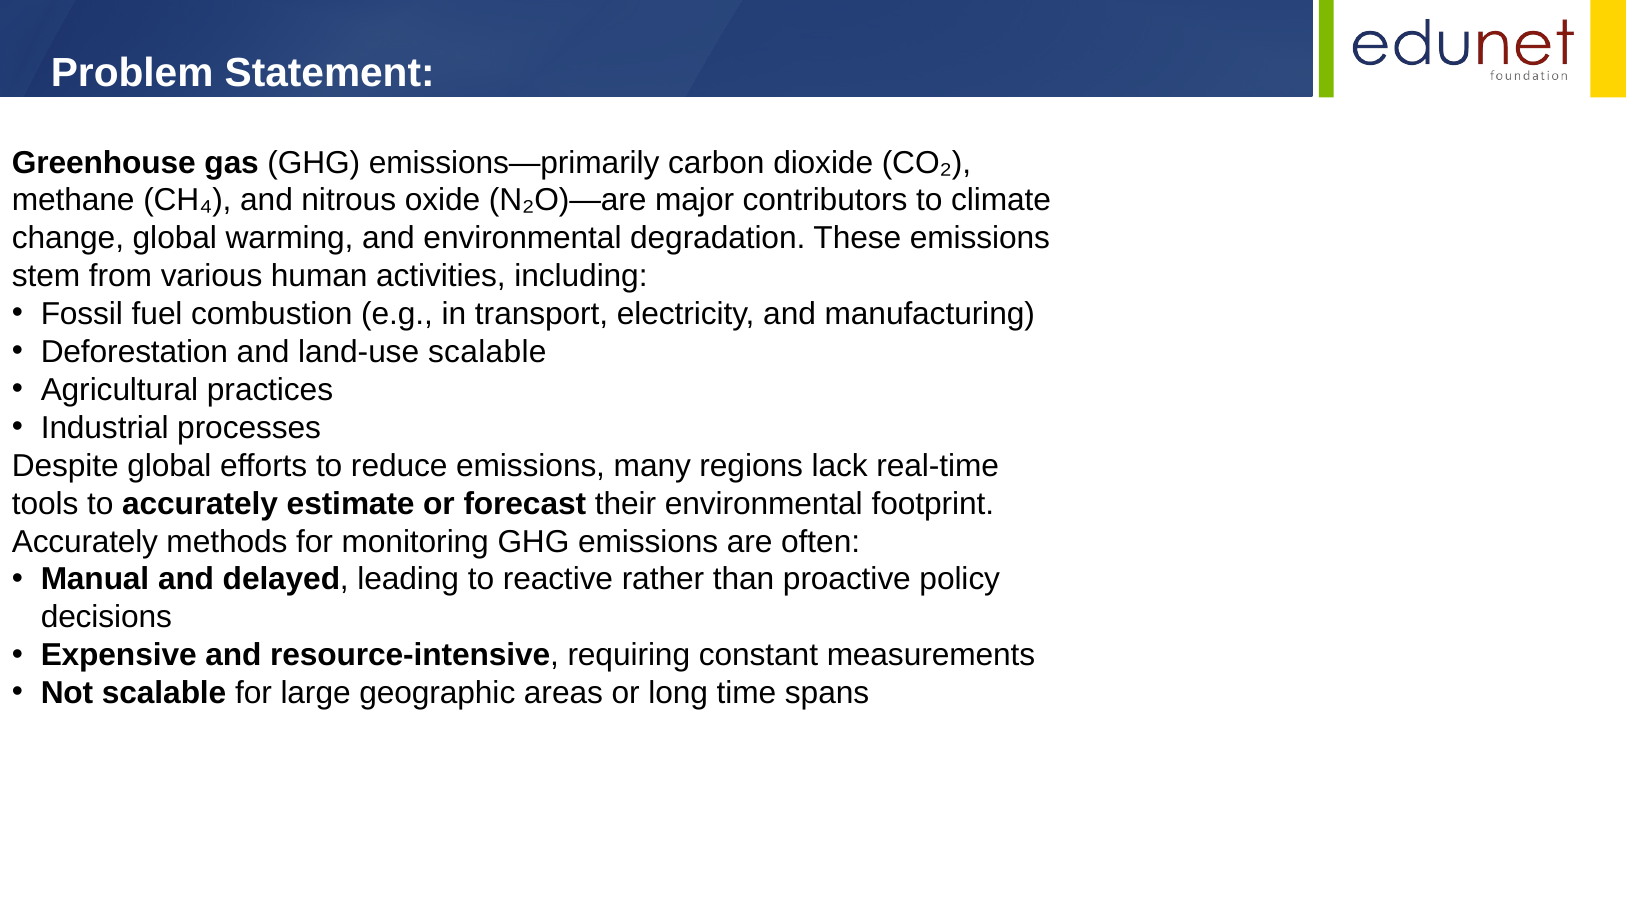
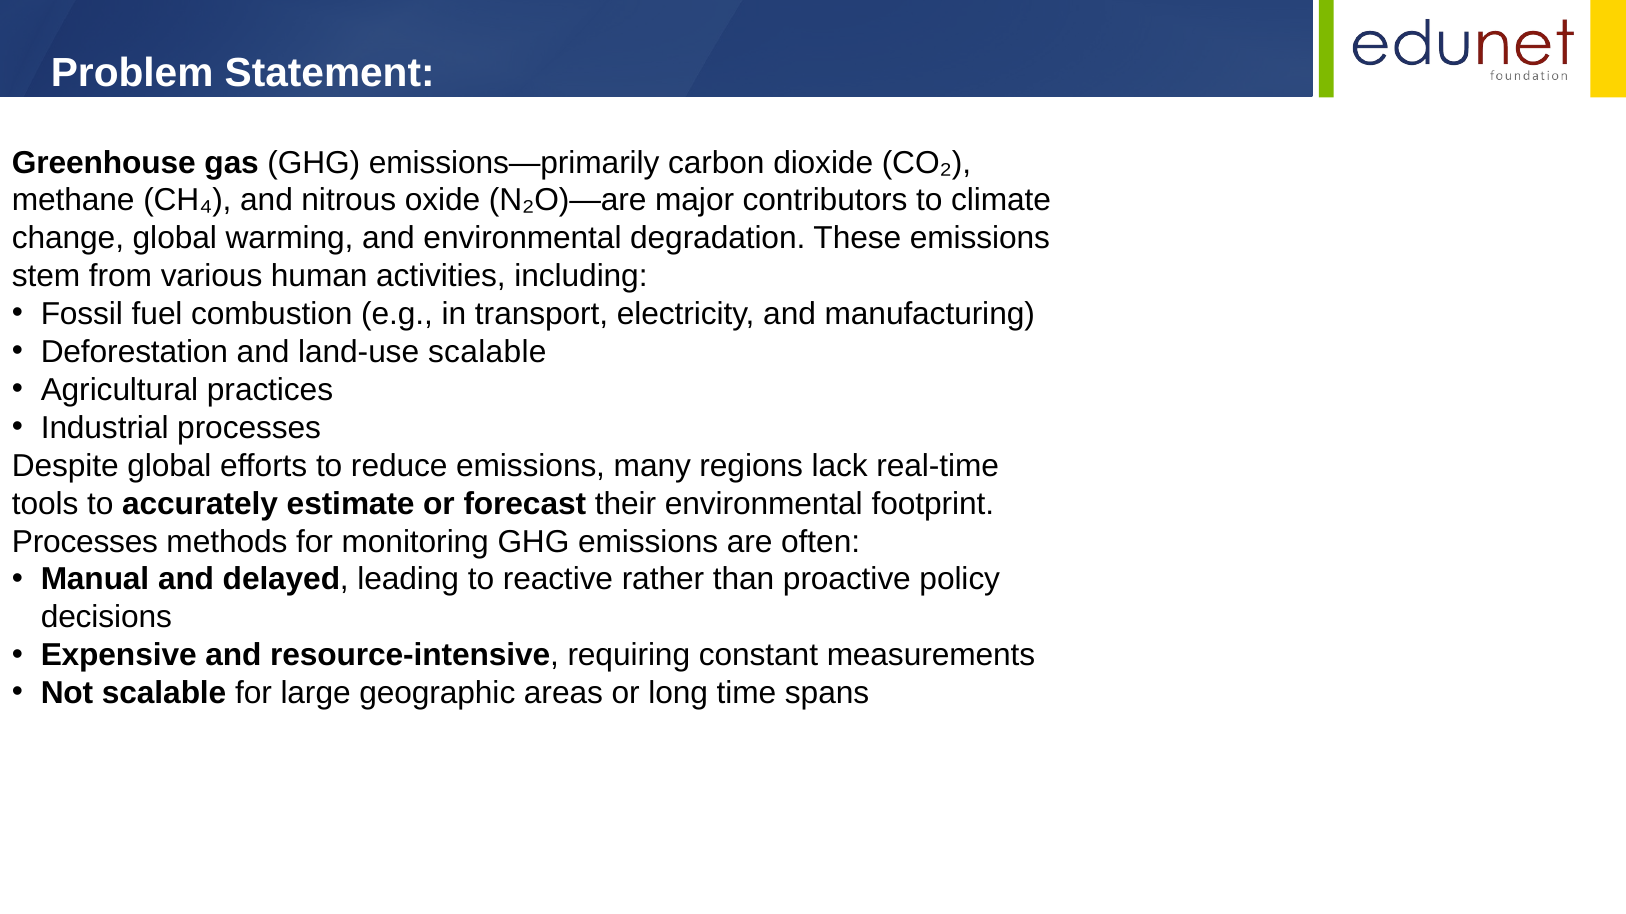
Accurately at (85, 542): Accurately -> Processes
